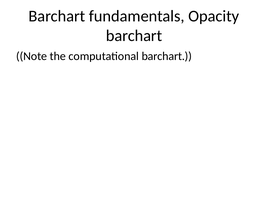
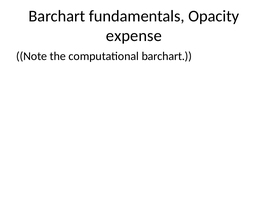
barchart at (134, 36): barchart -> expense
